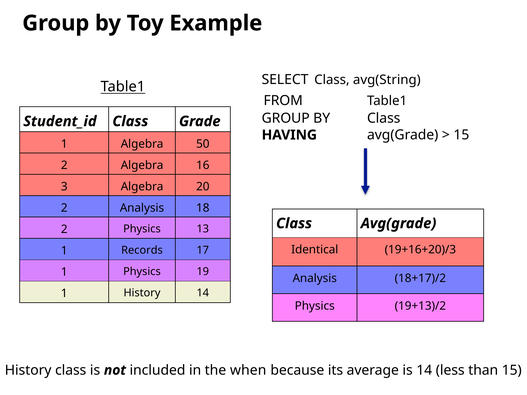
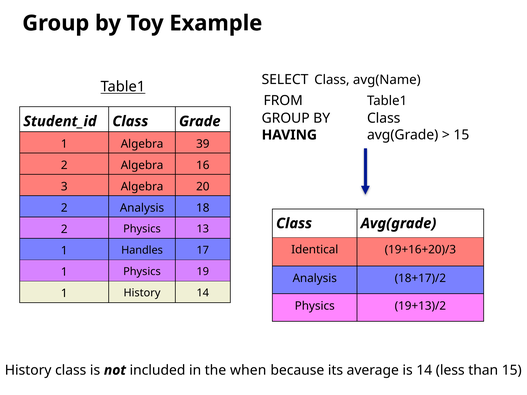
avg(String: avg(String -> avg(Name
50: 50 -> 39
Records: Records -> Handles
